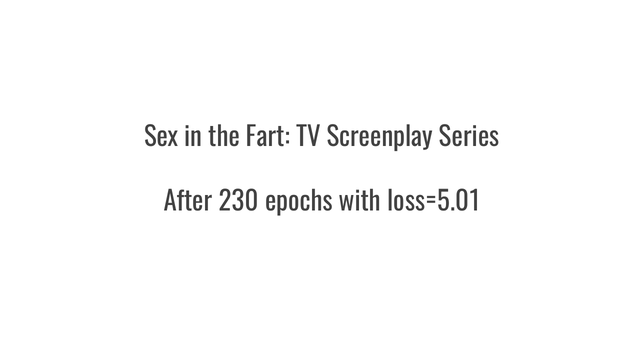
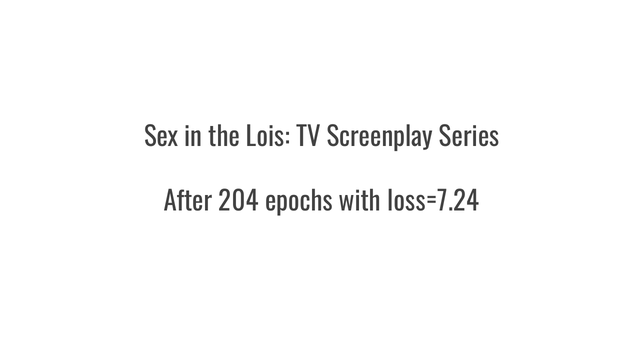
Fart: Fart -> Lois
230: 230 -> 204
loss=5.01: loss=5.01 -> loss=7.24
